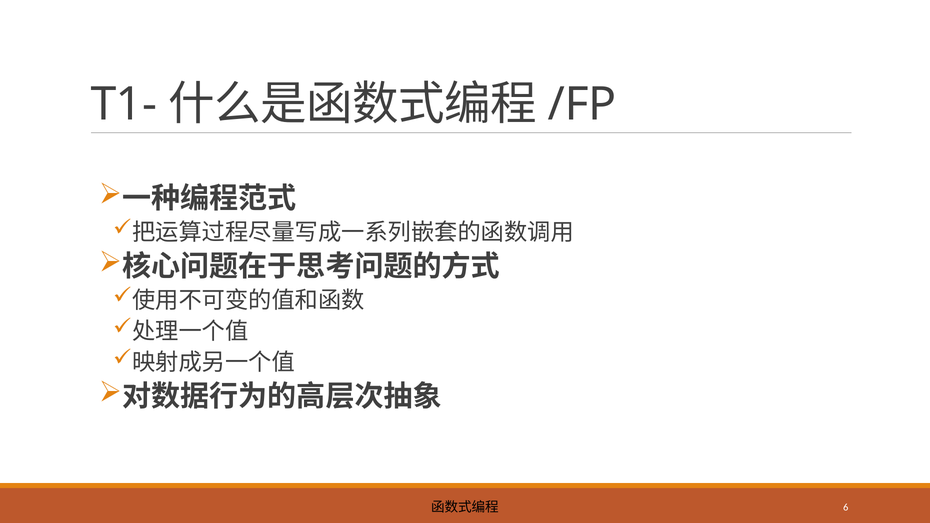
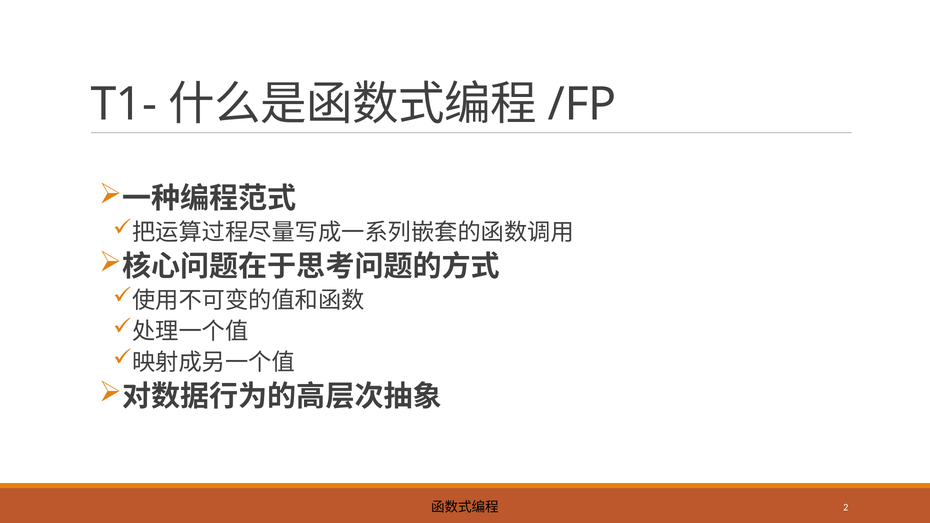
6: 6 -> 2
